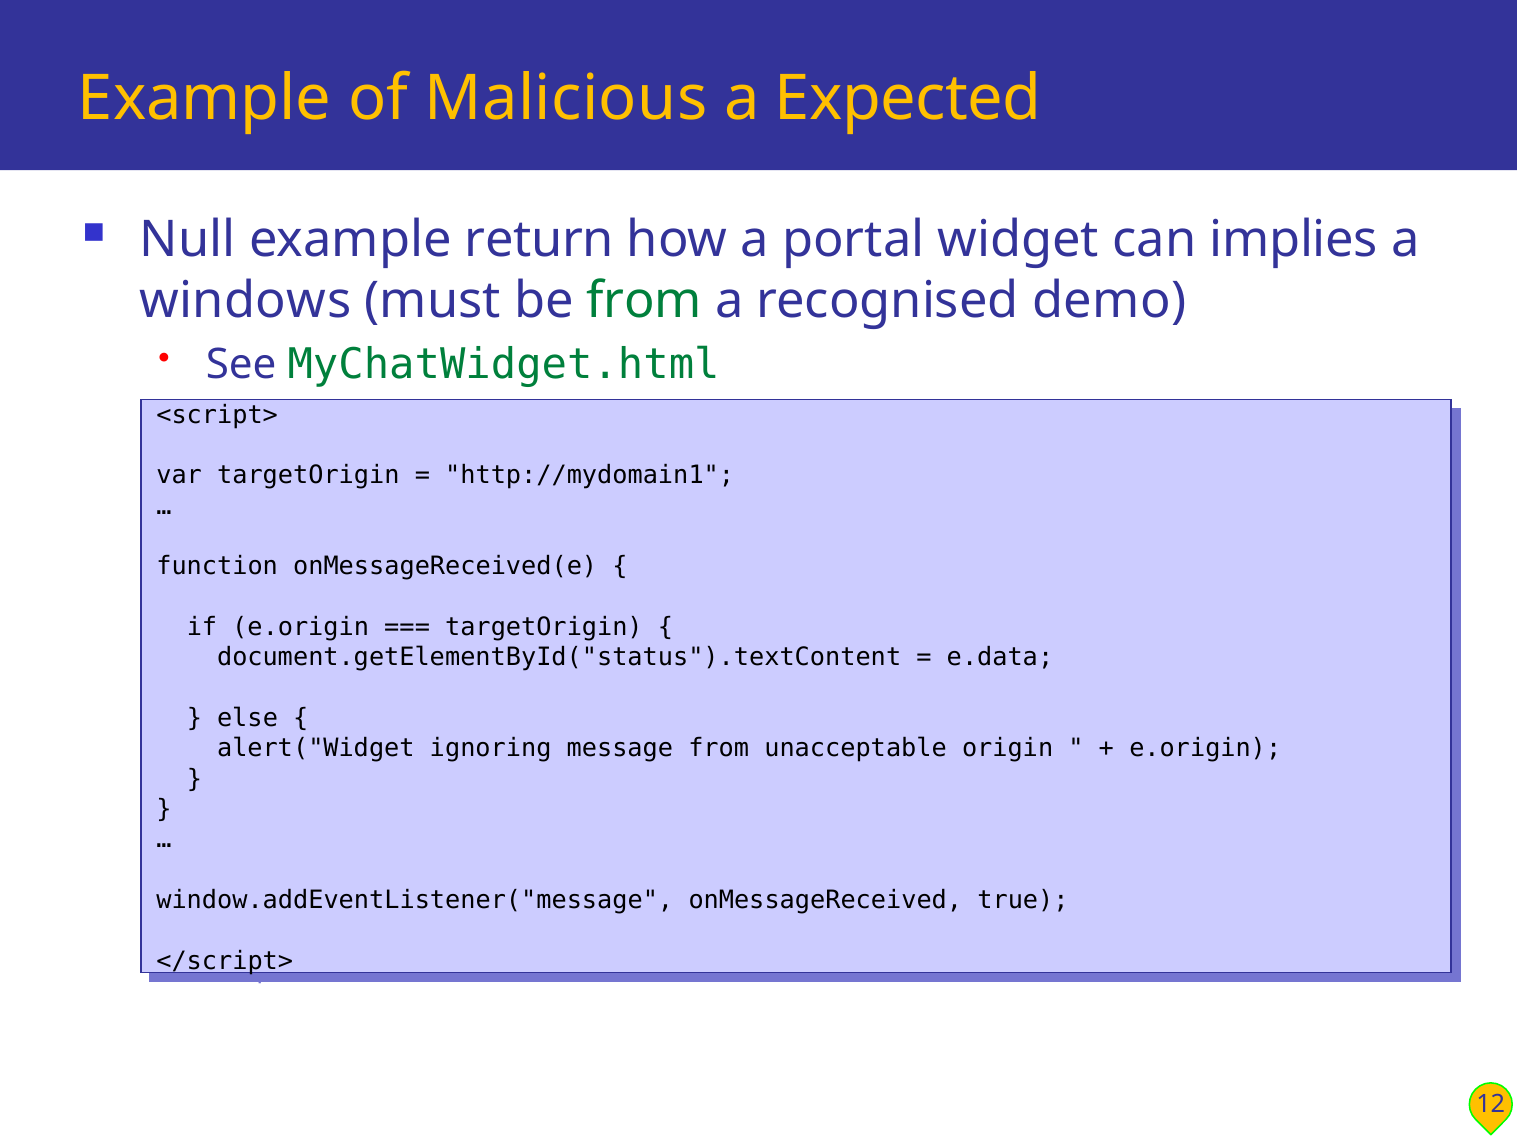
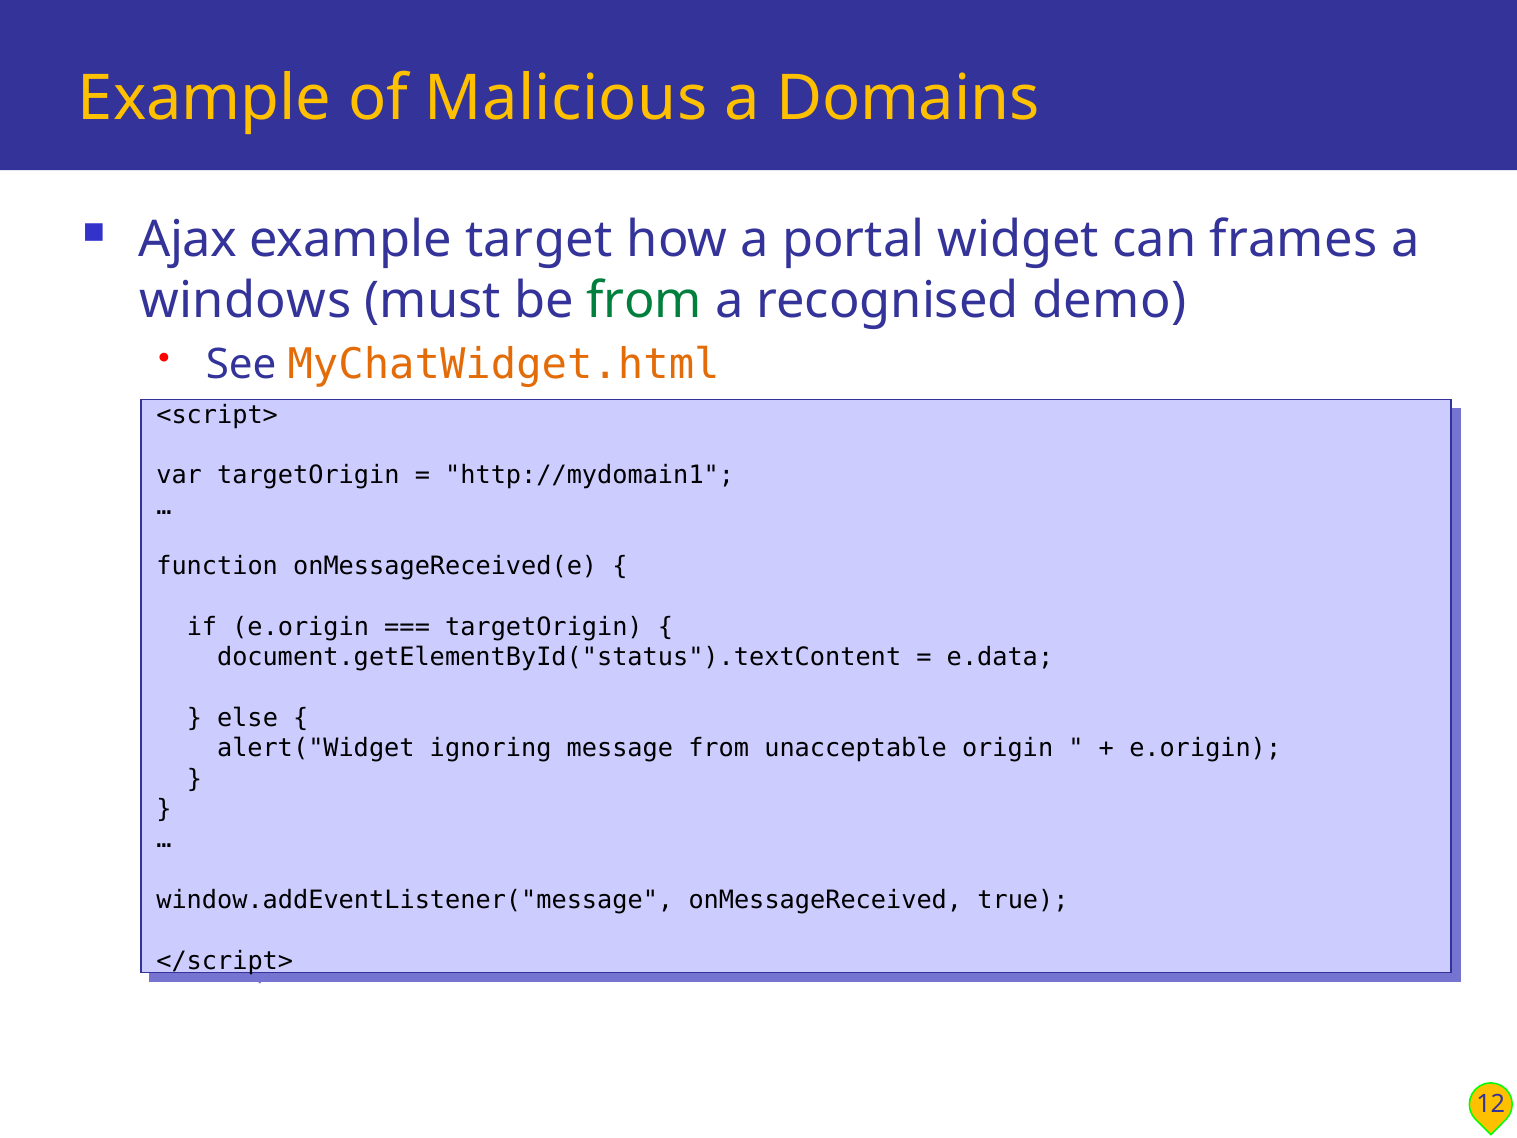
Expected: Expected -> Domains
Null: Null -> Ajax
return: return -> target
implies: implies -> frames
MyChatWidget.html colour: green -> orange
